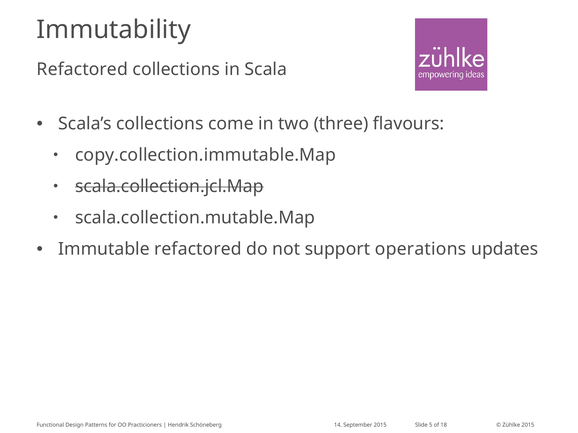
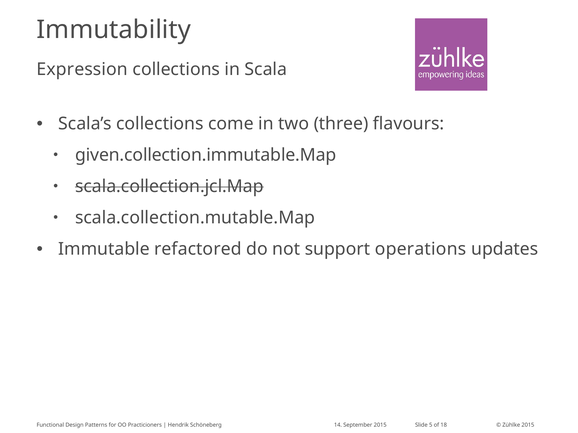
Refactored at (82, 70): Refactored -> Expression
copy.collection.immutable.Map: copy.collection.immutable.Map -> given.collection.immutable.Map
